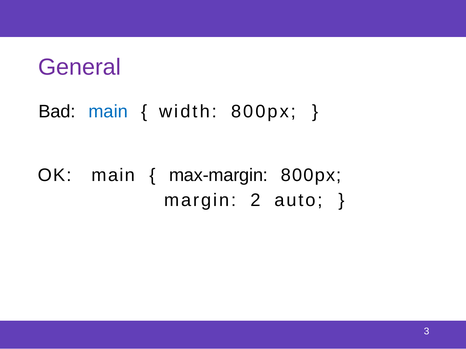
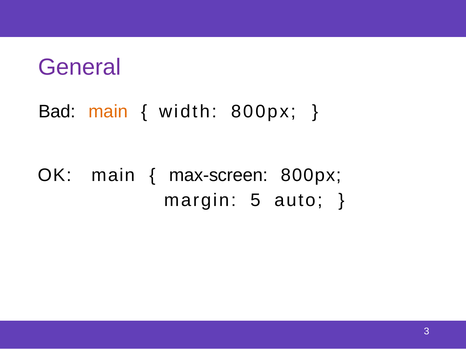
main at (108, 112) colour: blue -> orange
max-margin: max-margin -> max-screen
2: 2 -> 5
